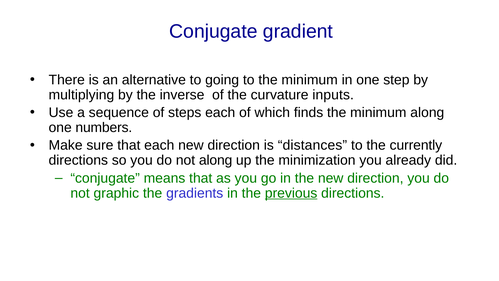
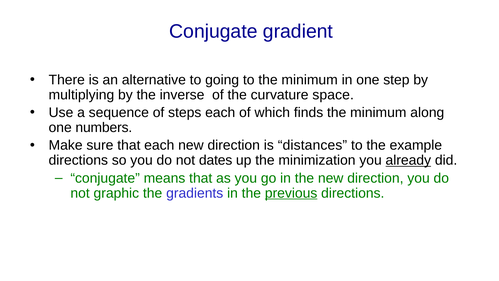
inputs: inputs -> space
currently: currently -> example
not along: along -> dates
already underline: none -> present
